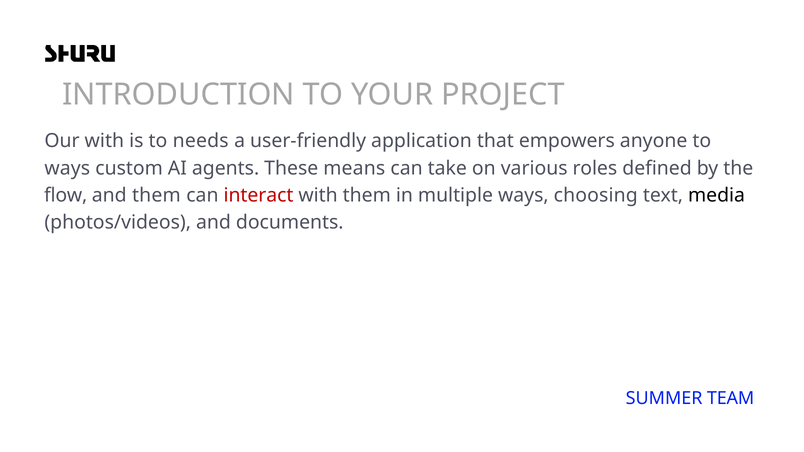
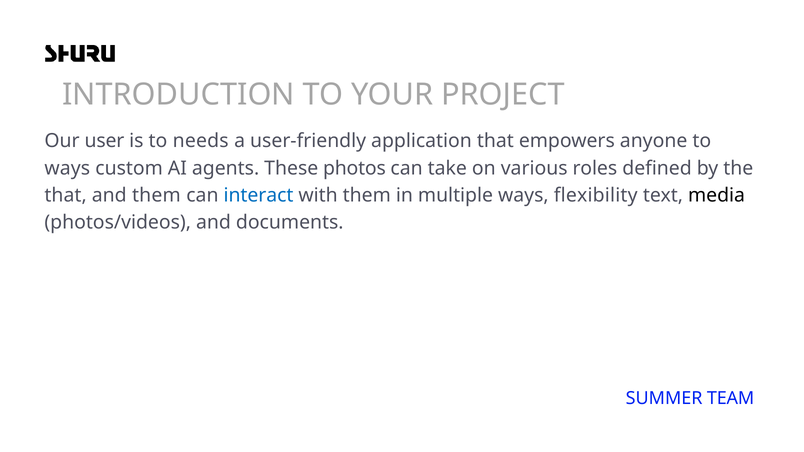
Our with: with -> user
means: means -> photos
flow at (66, 195): flow -> that
interact colour: red -> blue
choosing: choosing -> flexibility
